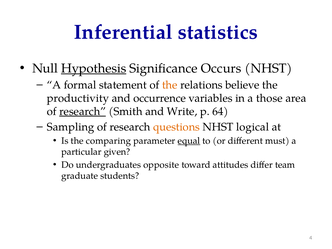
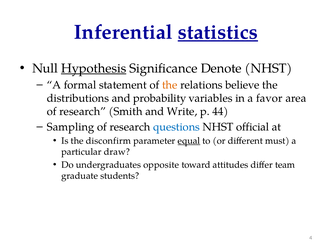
statistics underline: none -> present
Occurs: Occurs -> Denote
productivity: productivity -> distributions
occurrence: occurrence -> probability
those: those -> favor
research at (83, 111) underline: present -> none
64: 64 -> 44
questions colour: orange -> blue
logical: logical -> official
comparing: comparing -> disconfirm
given: given -> draw
